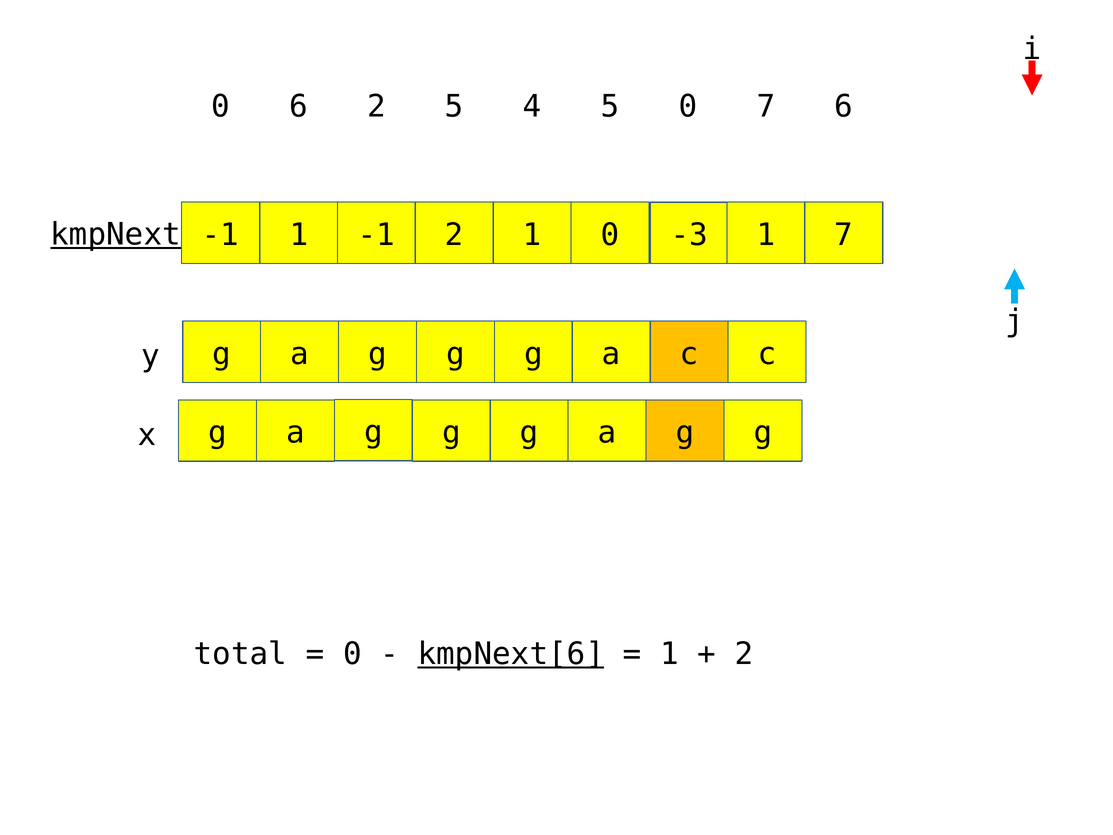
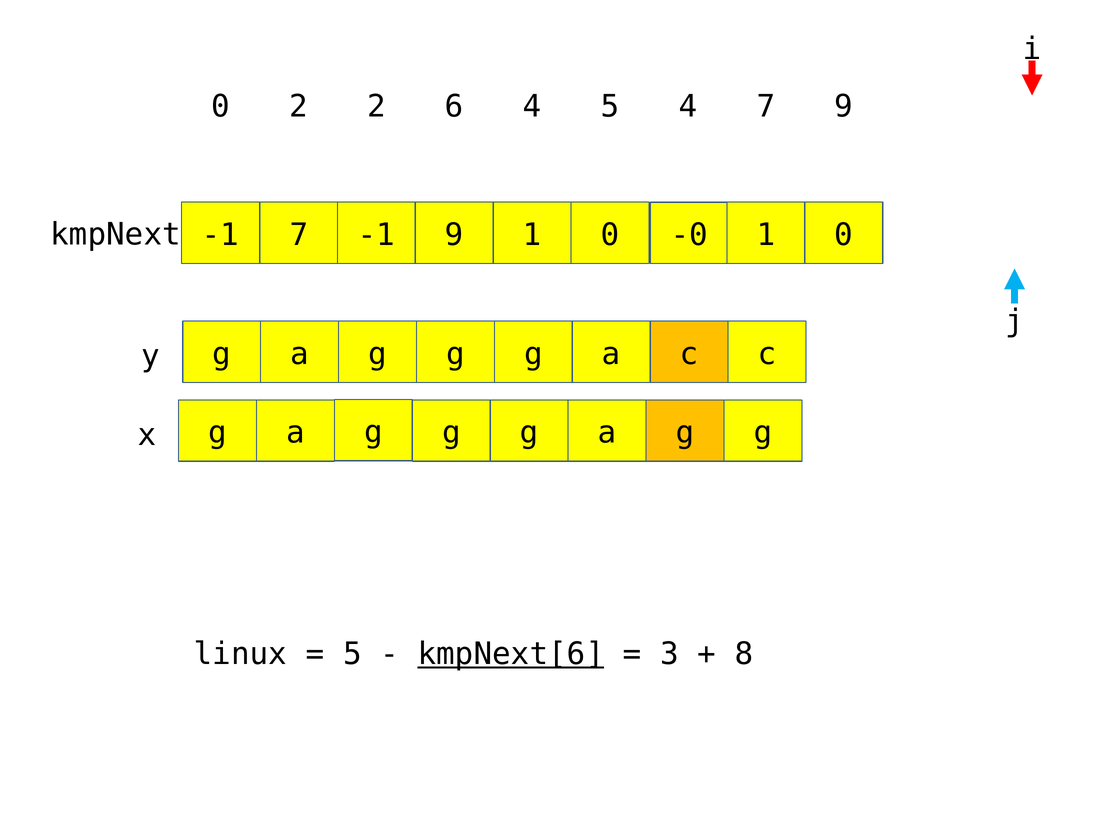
0 6: 6 -> 2
2 5: 5 -> 6
5 0: 0 -> 4
7 6: 6 -> 9
kmpNext underline: present -> none
-1 1: 1 -> 7
-1 2: 2 -> 9
-3: -3 -> -0
7 at (844, 235): 7 -> 0
total: total -> linux
0 at (352, 654): 0 -> 5
1 at (669, 654): 1 -> 3
2 at (744, 654): 2 -> 8
